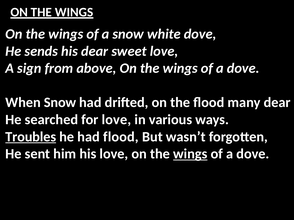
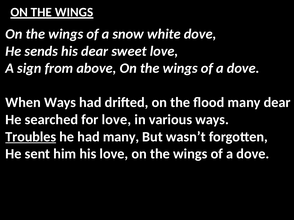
When Snow: Snow -> Ways
had flood: flood -> many
wings at (190, 154) underline: present -> none
